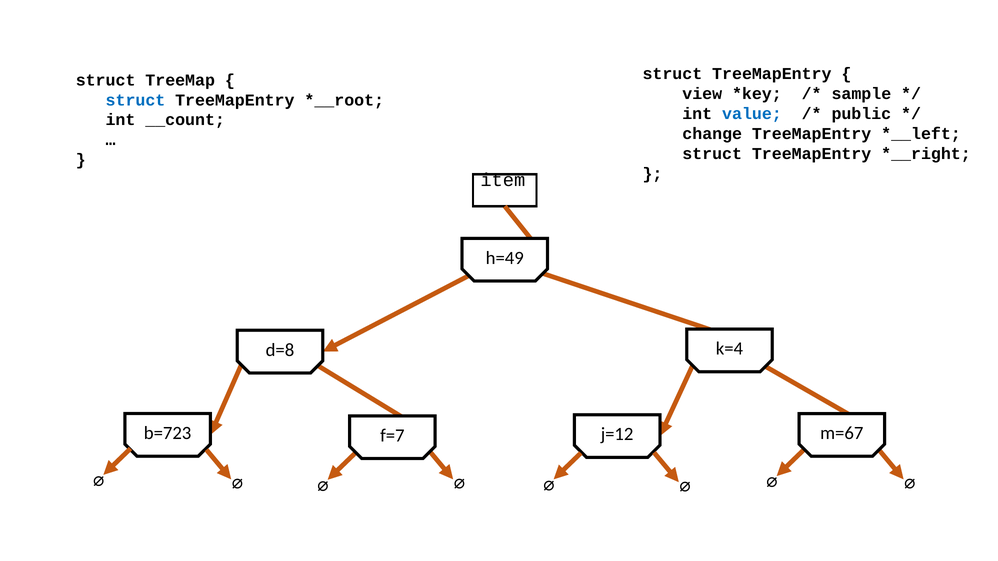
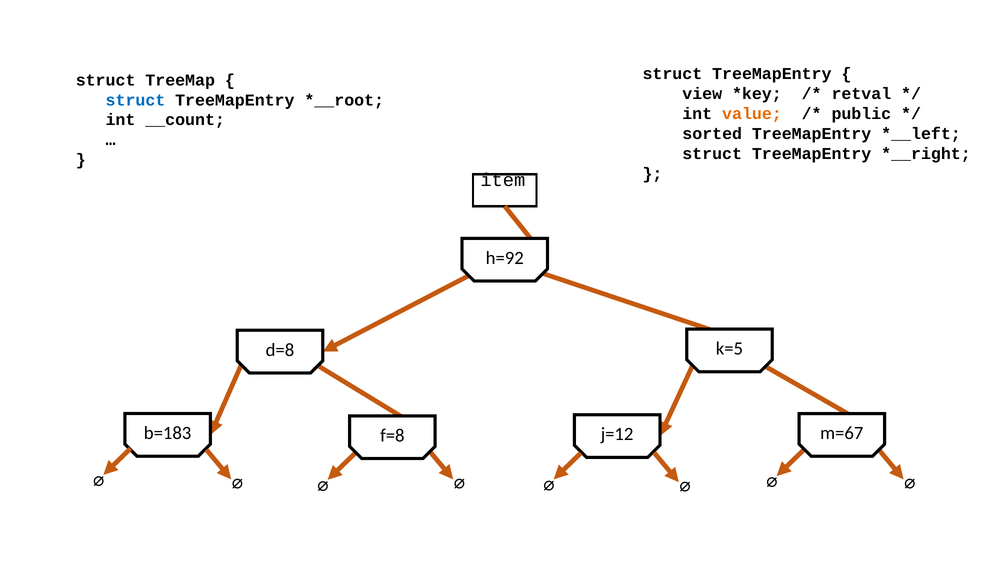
sample: sample -> retval
value colour: blue -> orange
change: change -> sorted
h=49: h=49 -> h=92
k=4: k=4 -> k=5
b=723: b=723 -> b=183
f=7: f=7 -> f=8
